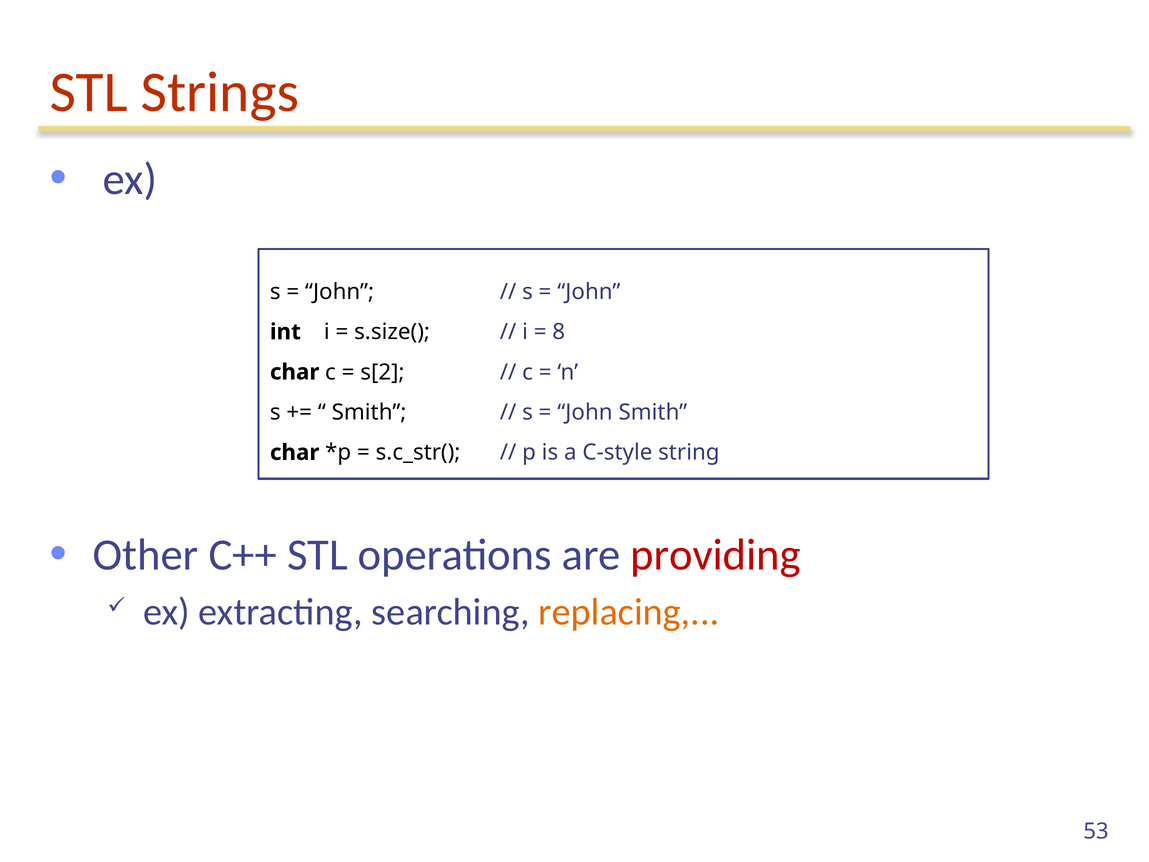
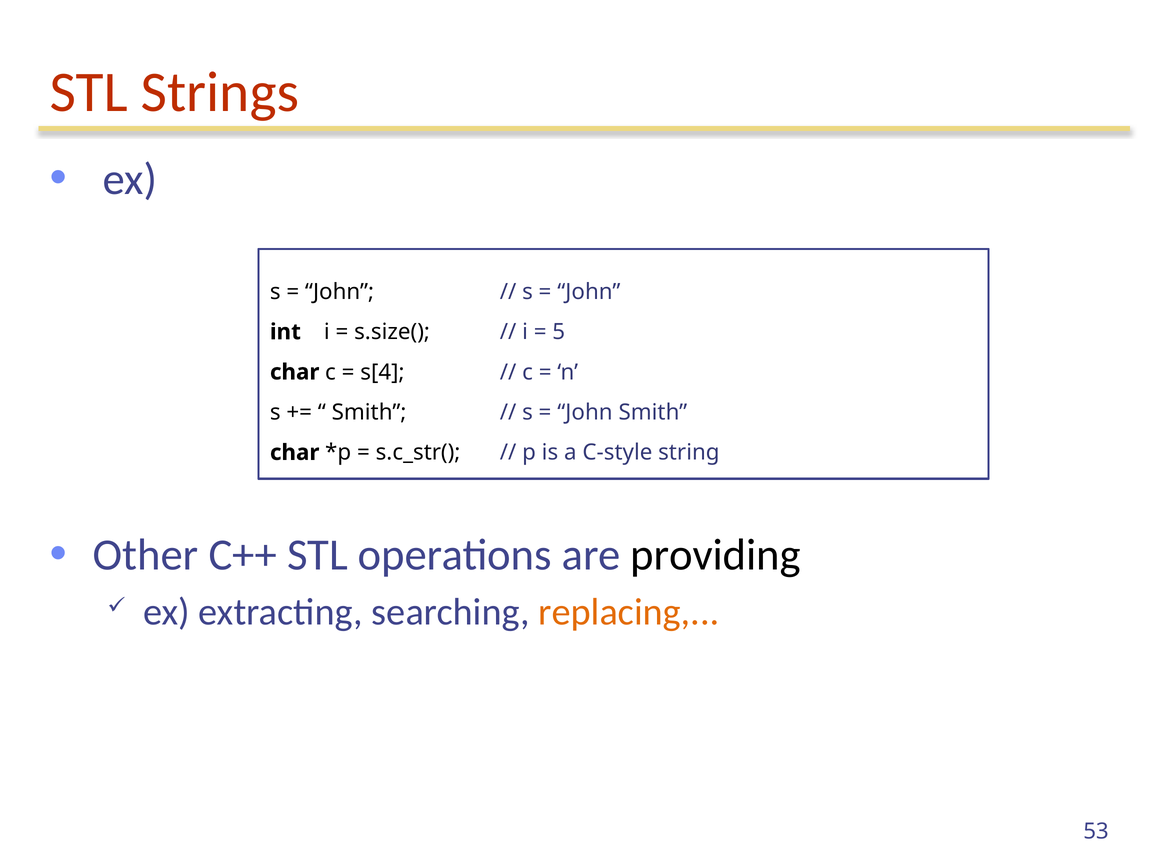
8: 8 -> 5
s[2: s[2 -> s[4
providing colour: red -> black
